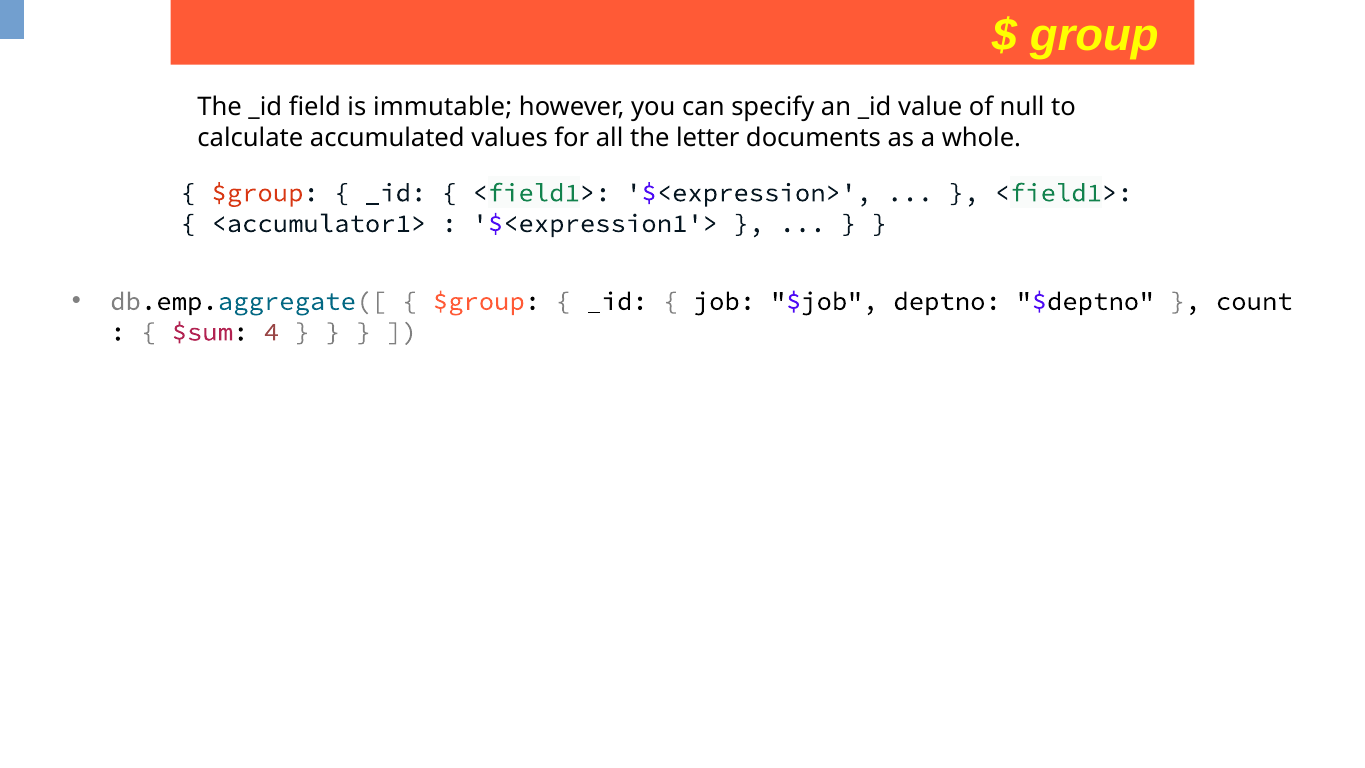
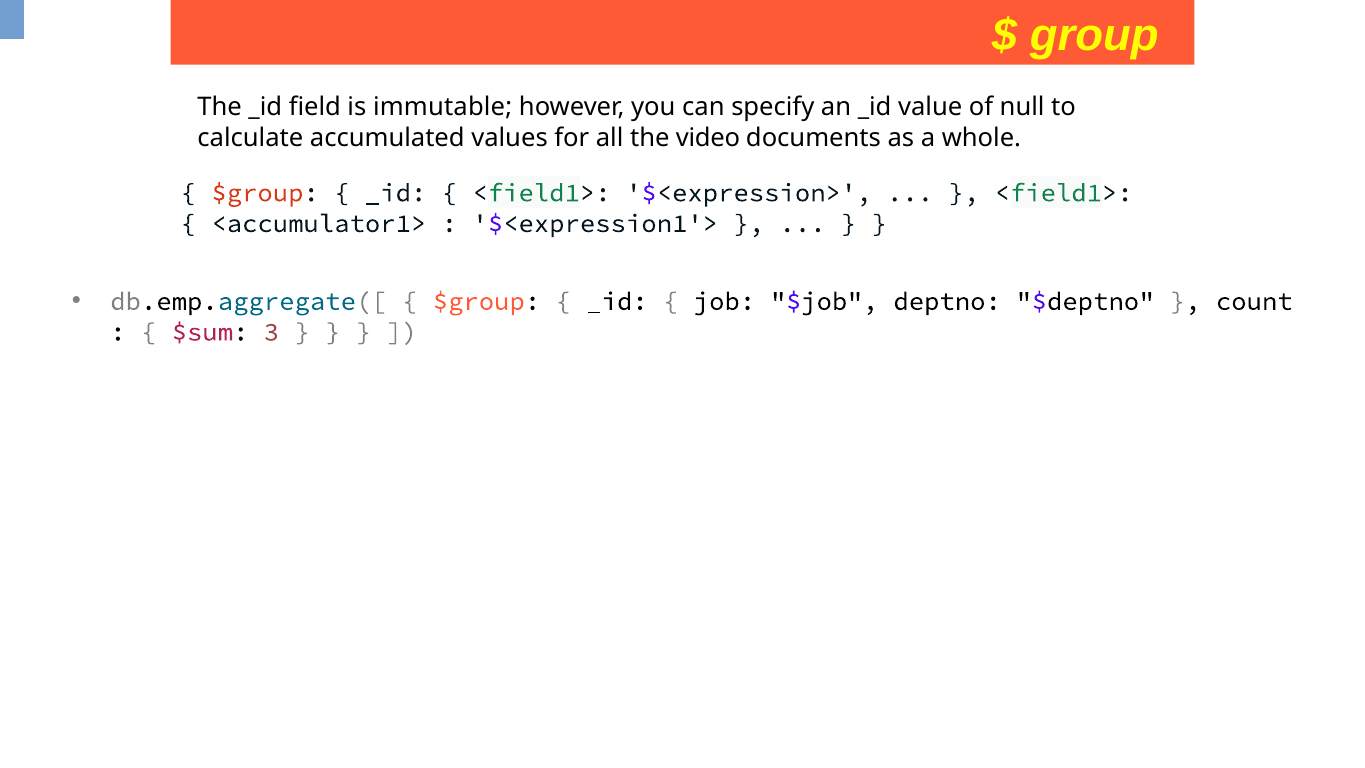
letter: letter -> video
4: 4 -> 3
